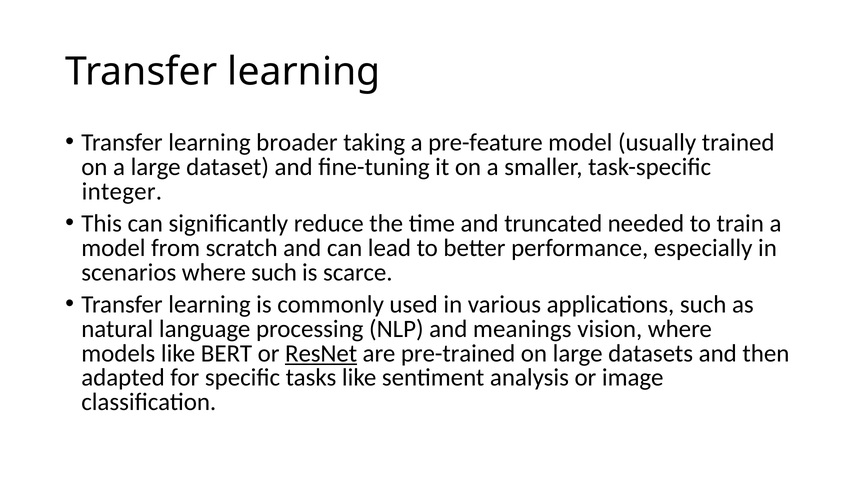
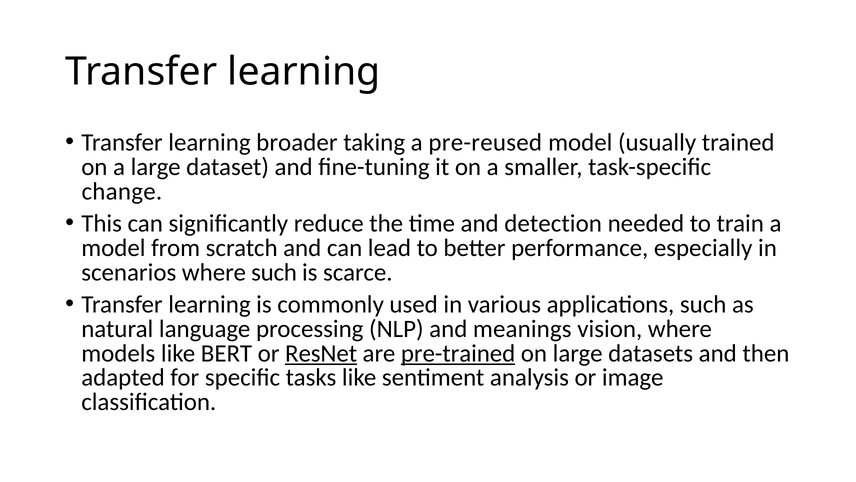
pre-feature: pre-feature -> pre-reused
integer: integer -> change
truncated: truncated -> detection
pre-trained underline: none -> present
